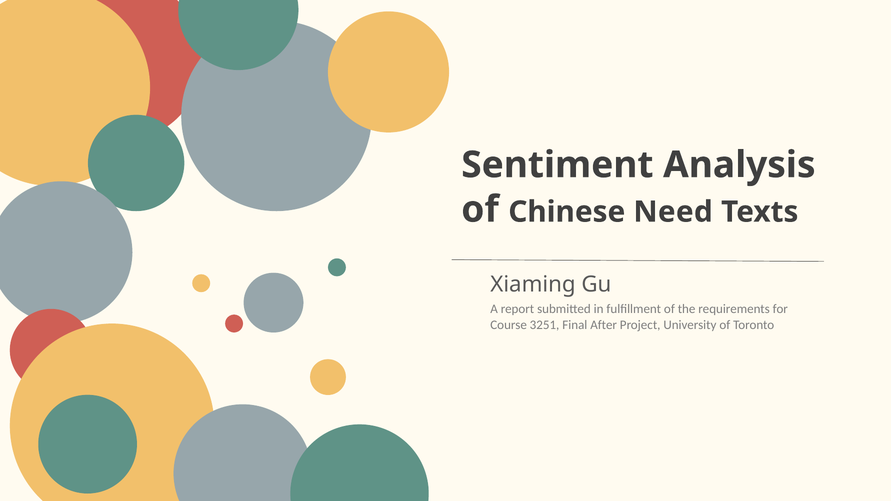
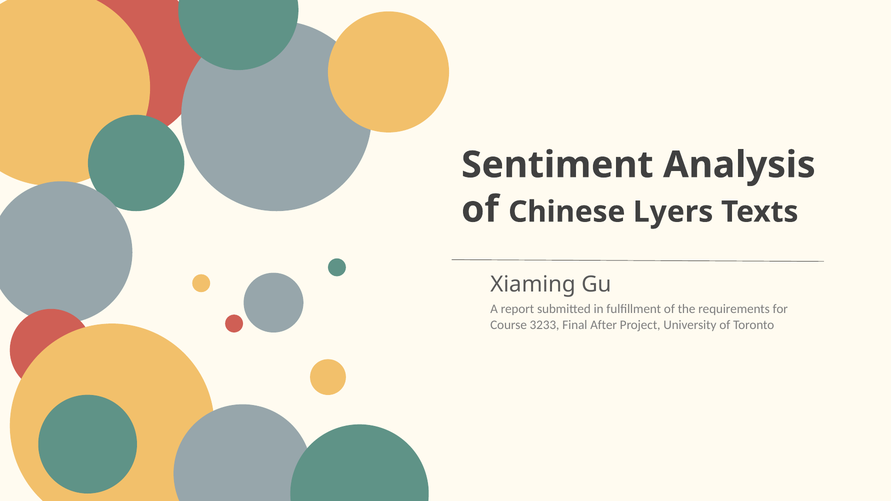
Need: Need -> Lyers
3251: 3251 -> 3233
